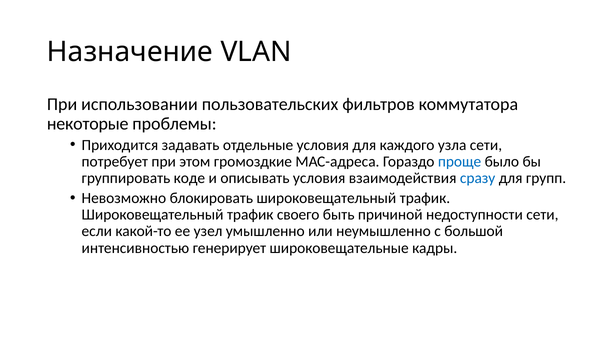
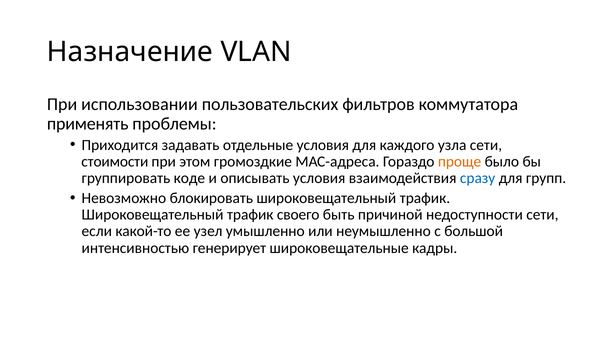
некоторые: некоторые -> применять
потребует: потребует -> стоимости
проще colour: blue -> orange
